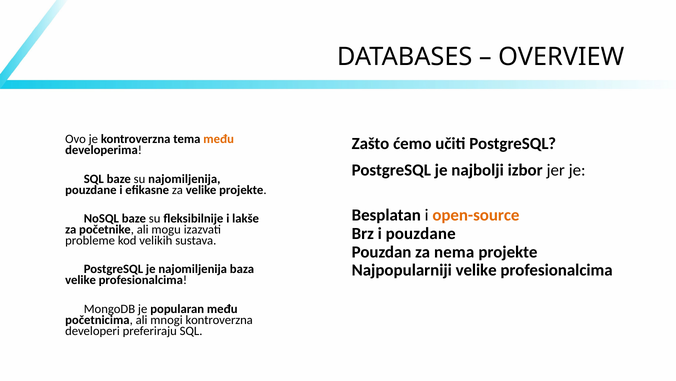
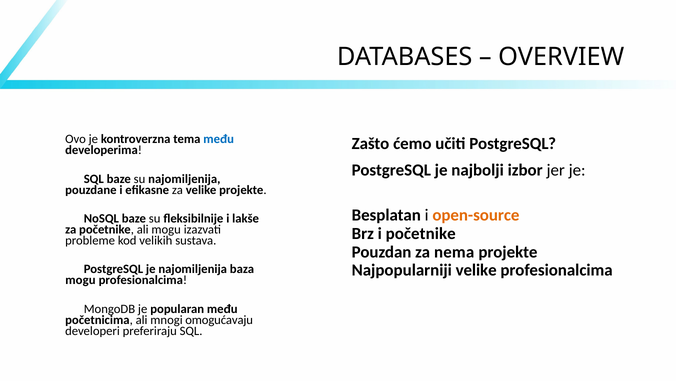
među at (219, 139) colour: orange -> blue
i pouzdane: pouzdane -> početnike
velike at (81, 280): velike -> mogu
mnogi kontroverzna: kontroverzna -> omogućavaju
